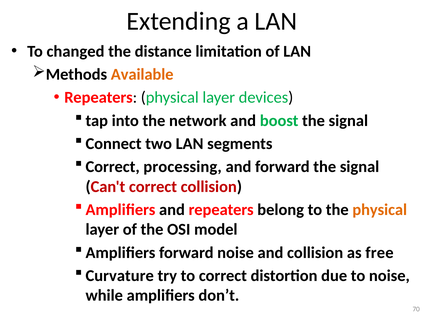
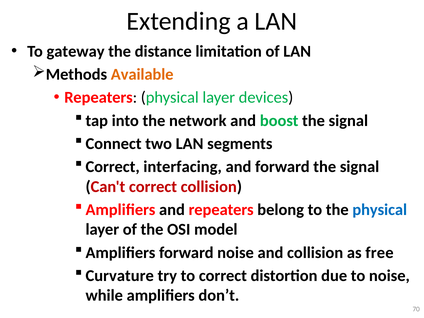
changed: changed -> gateway
processing: processing -> interfacing
physical at (380, 210) colour: orange -> blue
